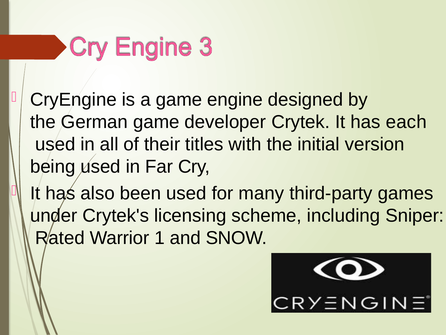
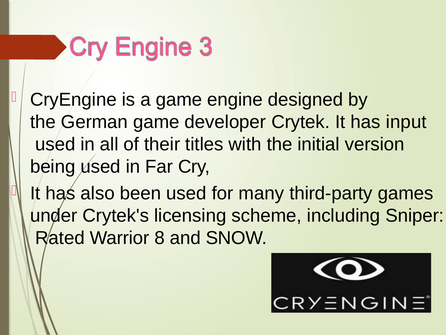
each: each -> input
1: 1 -> 8
